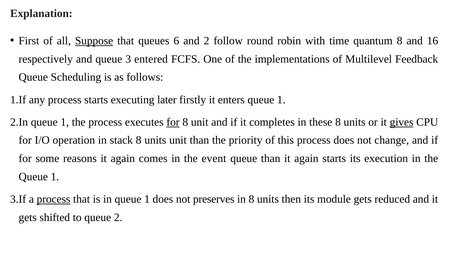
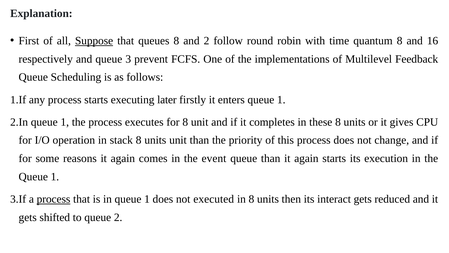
queues 6: 6 -> 8
entered: entered -> prevent
for at (173, 122) underline: present -> none
gives underline: present -> none
preserves: preserves -> executed
module: module -> interact
